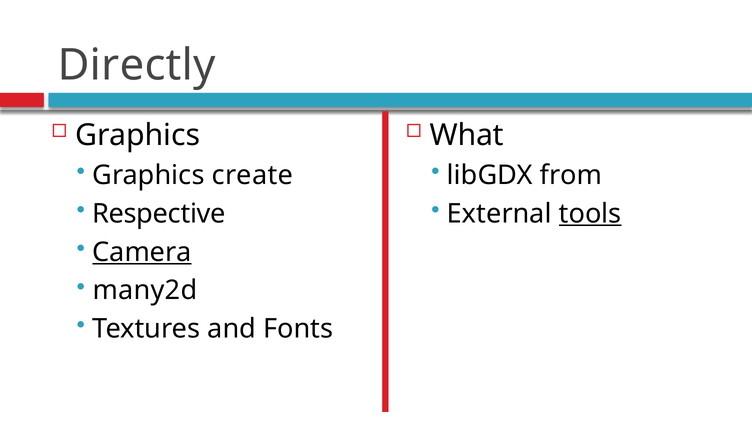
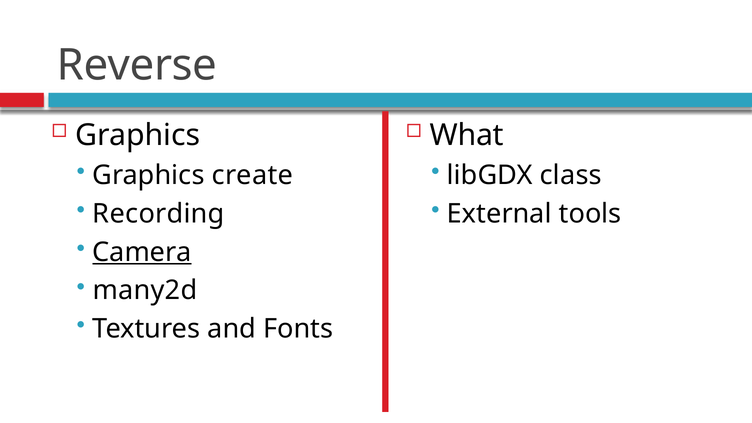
Directly: Directly -> Reverse
from: from -> class
Respective: Respective -> Recording
tools underline: present -> none
